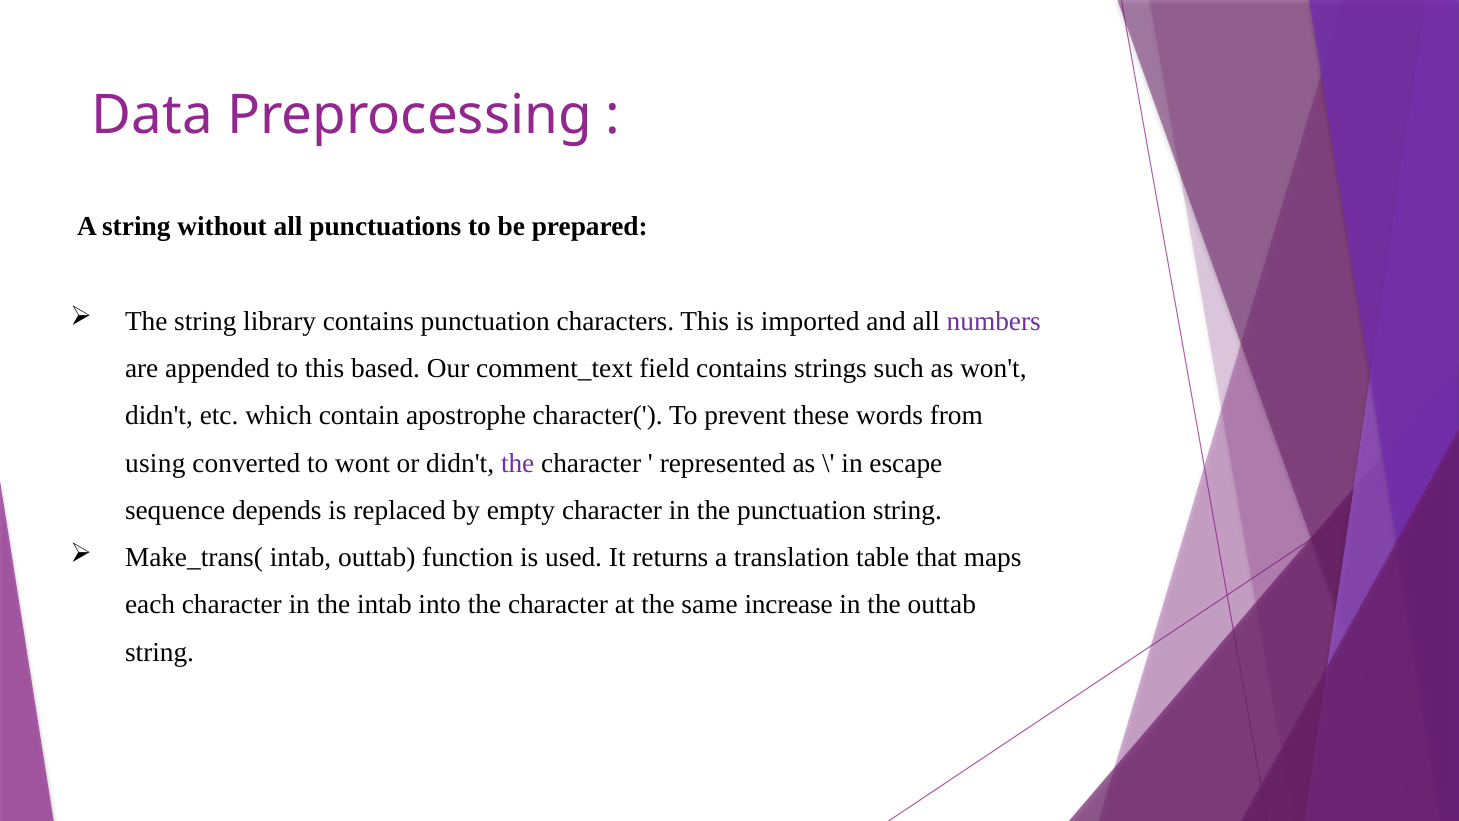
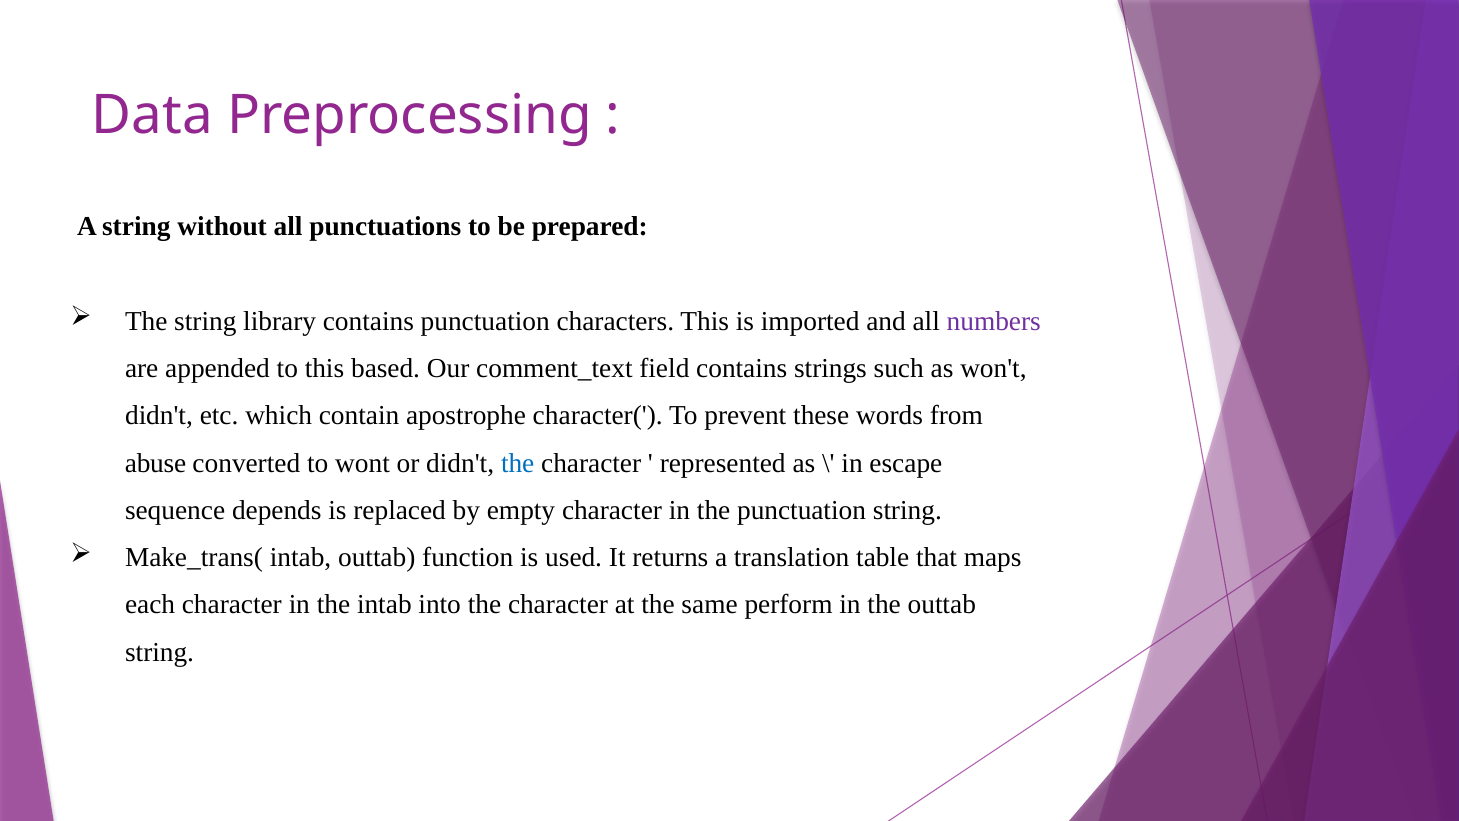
using: using -> abuse
the at (518, 463) colour: purple -> blue
increase: increase -> perform
